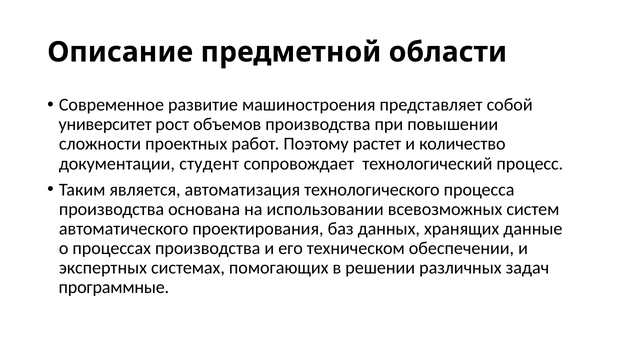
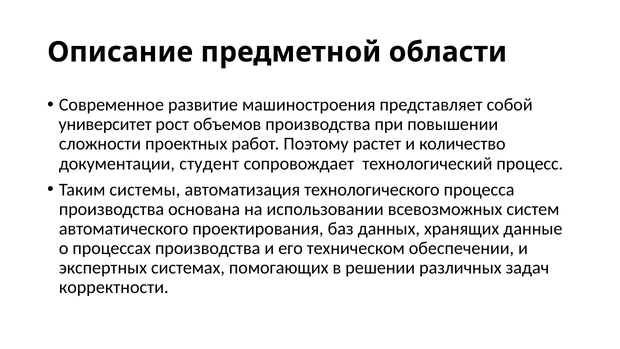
является: является -> системы
программные: программные -> корректности
